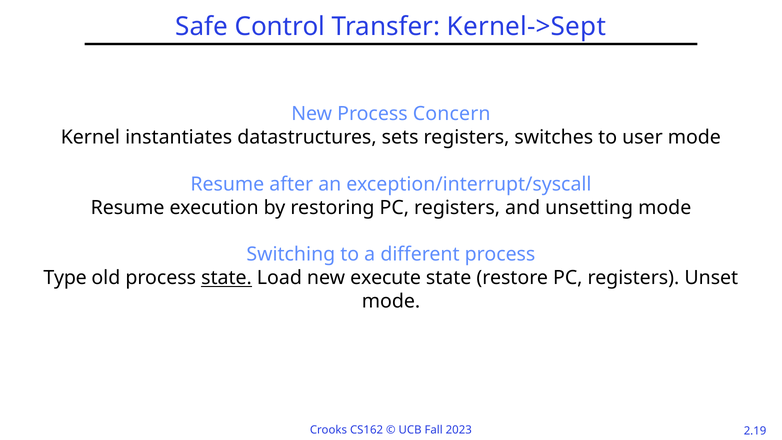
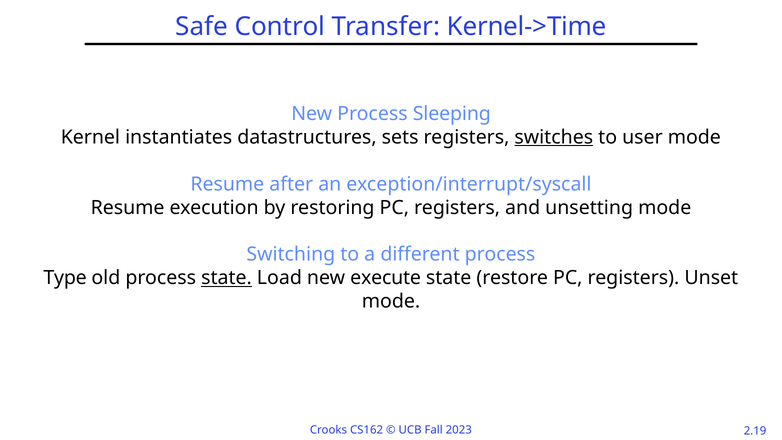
Kernel->Sept: Kernel->Sept -> Kernel->Time
Concern: Concern -> Sleeping
switches underline: none -> present
